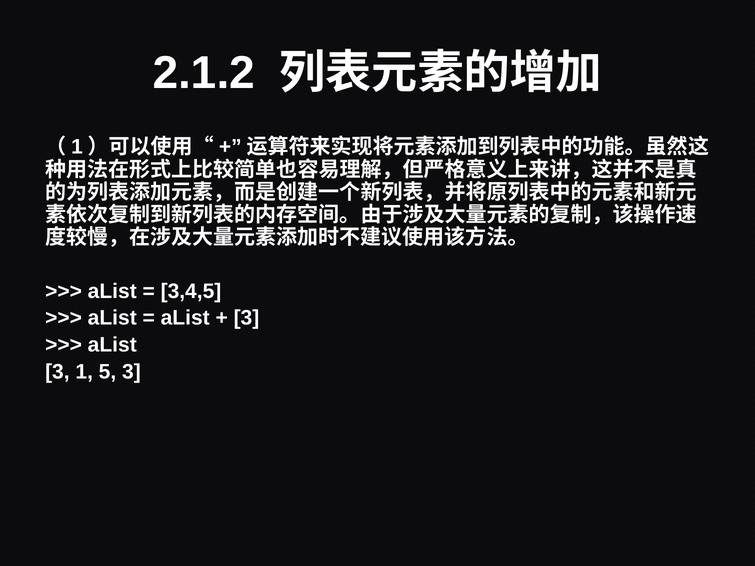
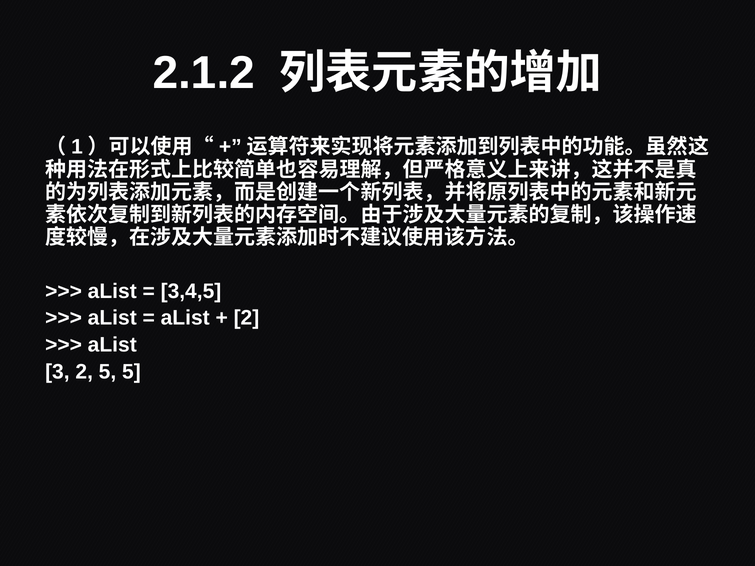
3 at (246, 318): 3 -> 2
3 1: 1 -> 2
5 3: 3 -> 5
